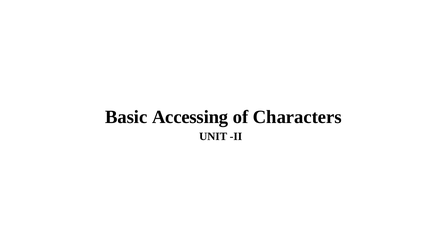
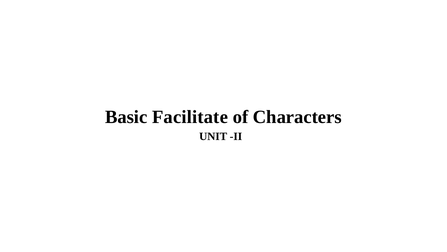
Accessing: Accessing -> Facilitate
